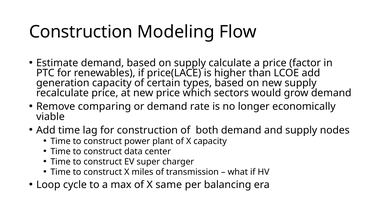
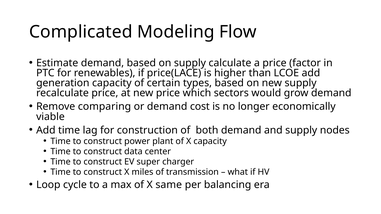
Construction at (81, 32): Construction -> Complicated
rate: rate -> cost
